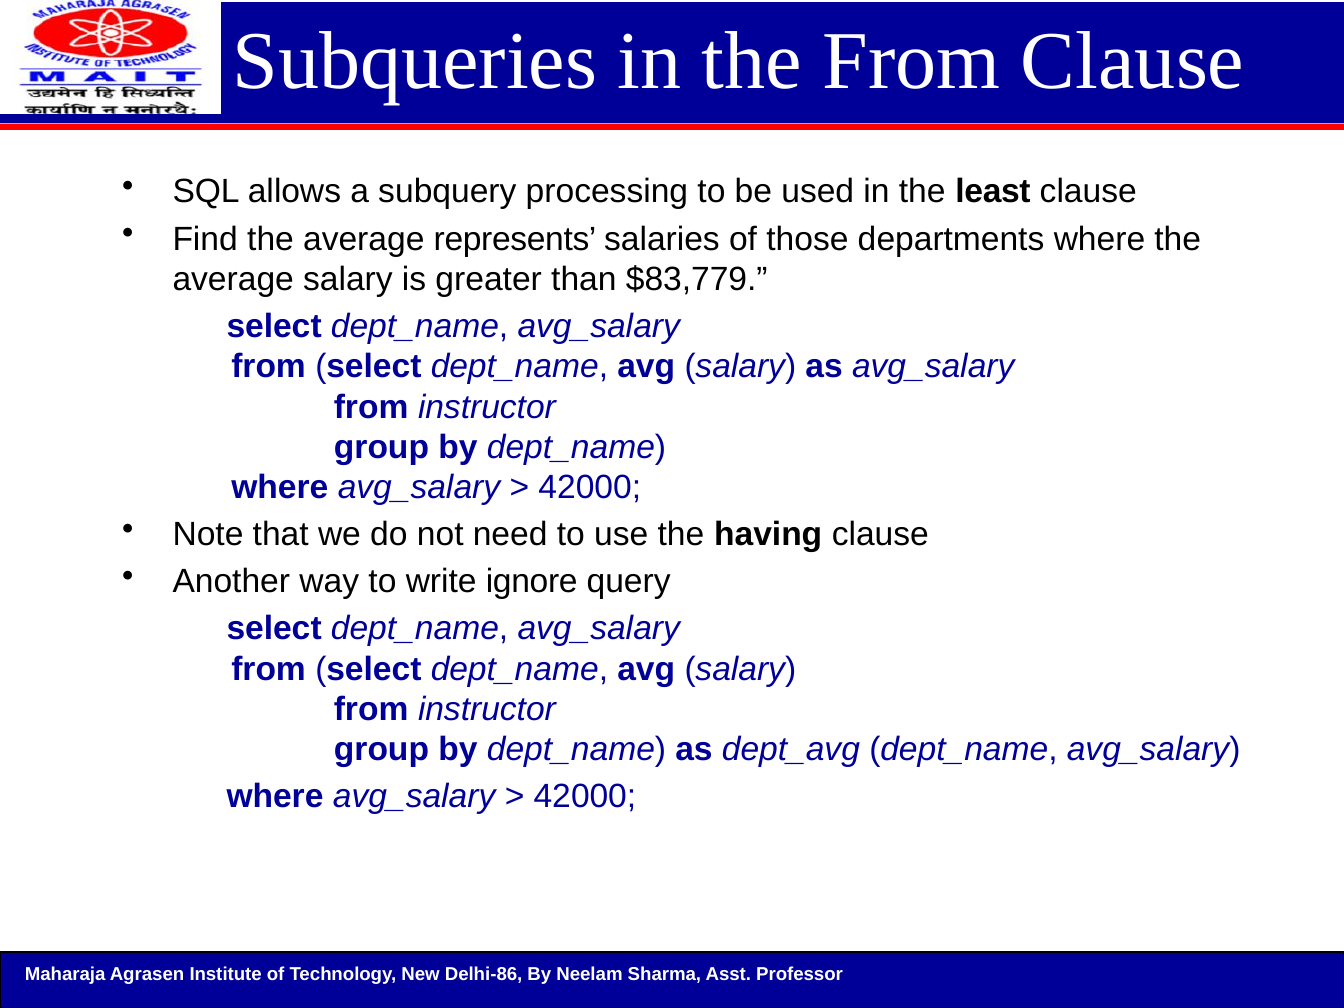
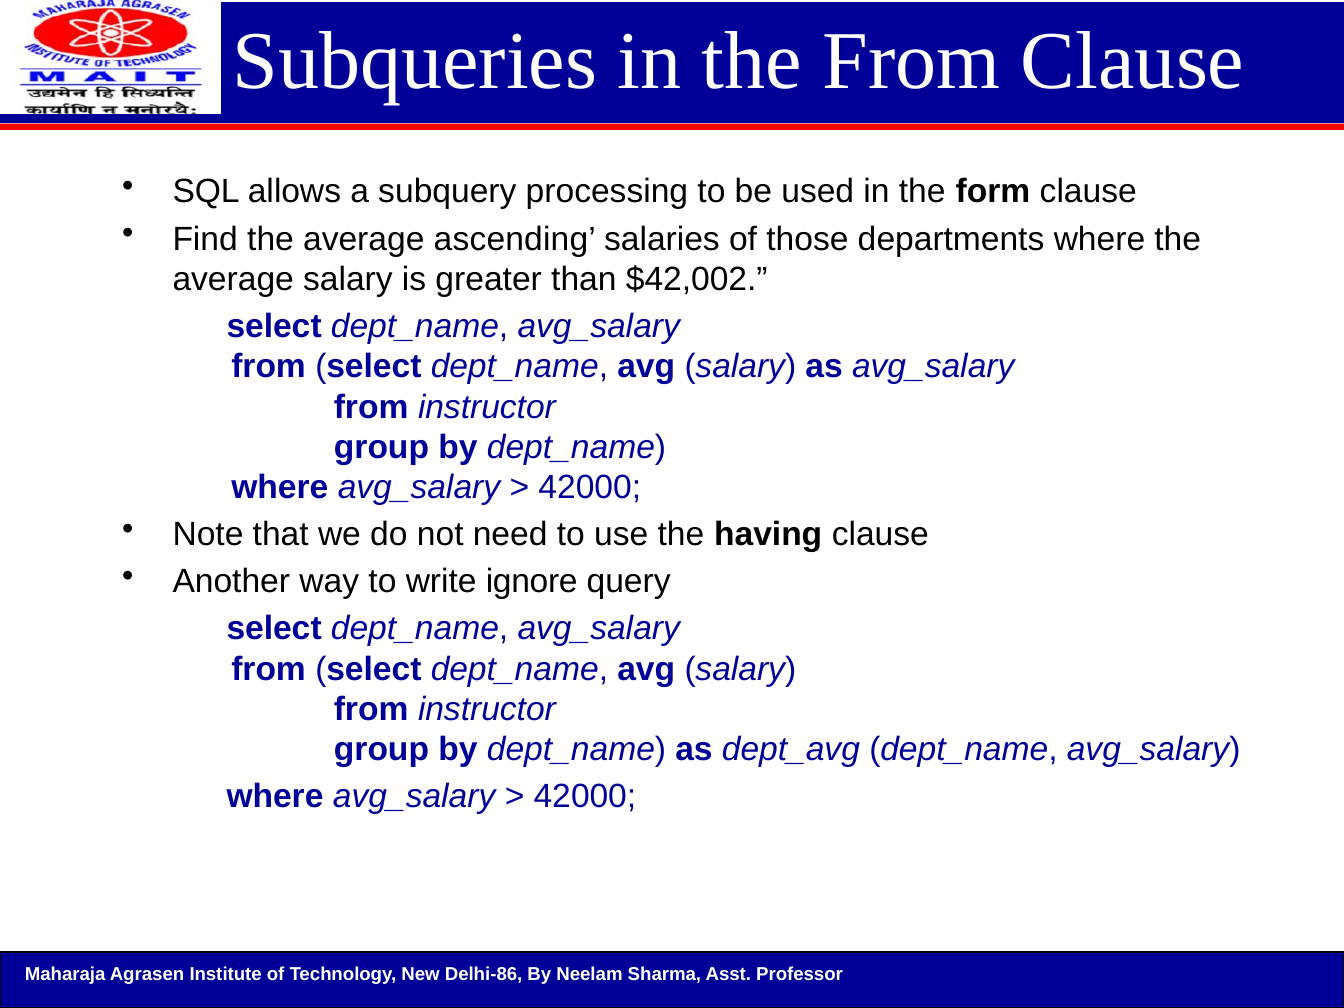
least: least -> form
represents: represents -> ascending
$83,779: $83,779 -> $42,002
